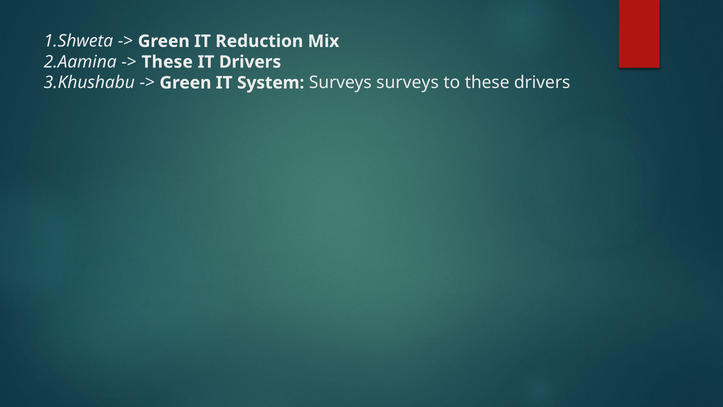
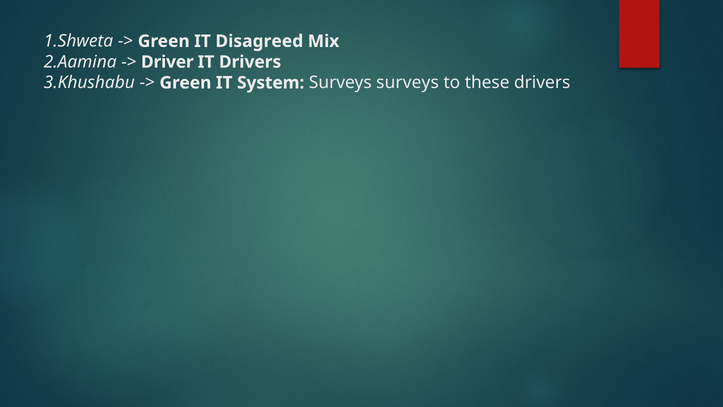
Reduction: Reduction -> Disagreed
These at (167, 62): These -> Driver
